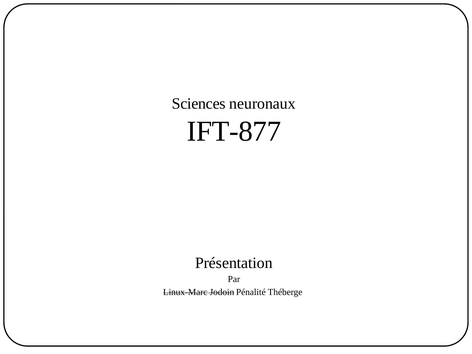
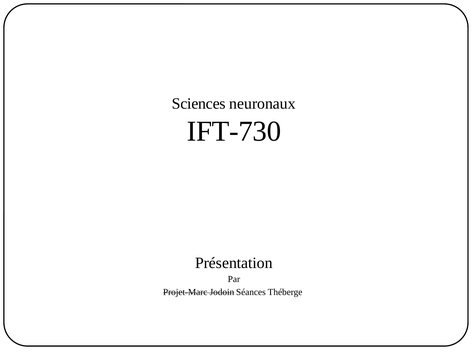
IFT-877: IFT-877 -> IFT-730
Linux-Marc: Linux-Marc -> Projet-Marc
Pénalité: Pénalité -> Séances
